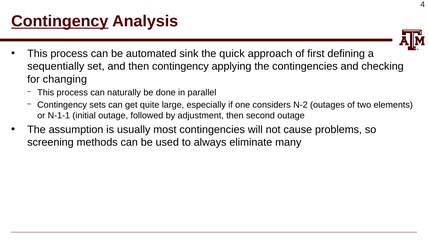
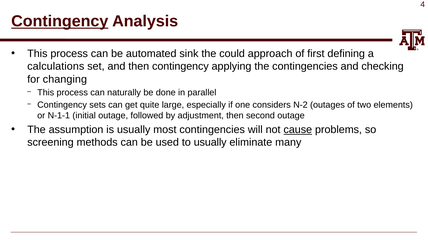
quick: quick -> could
sequentially: sequentially -> calculations
cause underline: none -> present
to always: always -> usually
